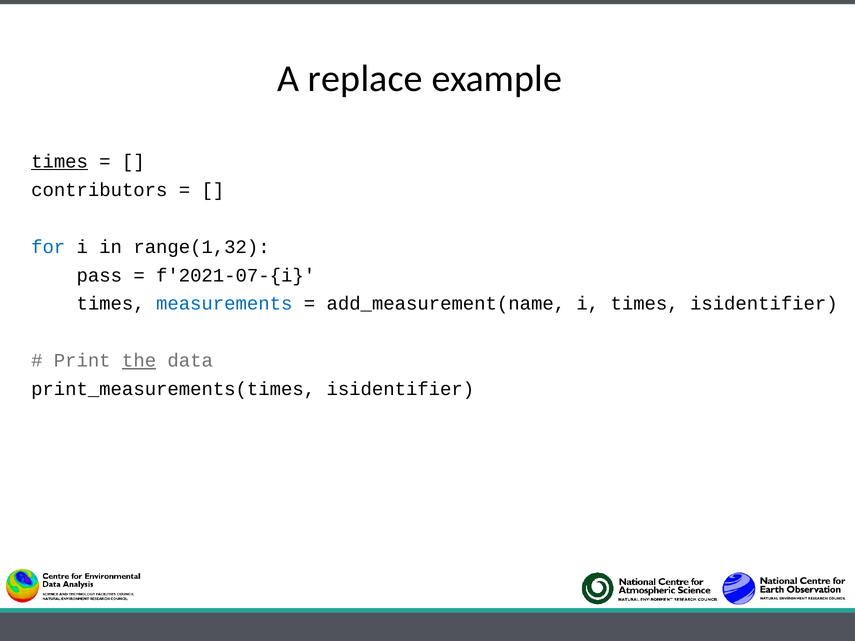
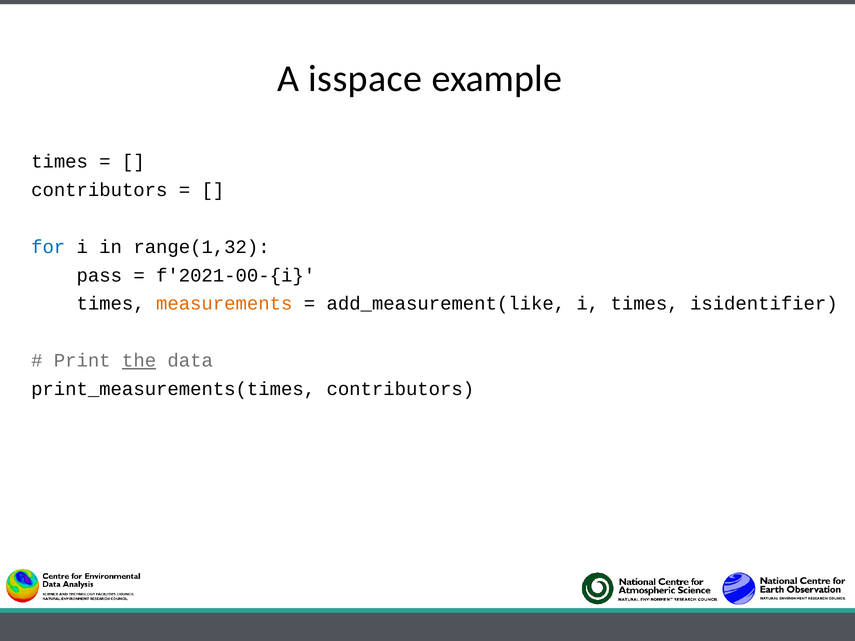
replace: replace -> isspace
times at (60, 161) underline: present -> none
f'2021-07-{i: f'2021-07-{i -> f'2021-00-{i
measurements colour: blue -> orange
add_measurement(name: add_measurement(name -> add_measurement(like
print_measurements(times isidentifier: isidentifier -> contributors
